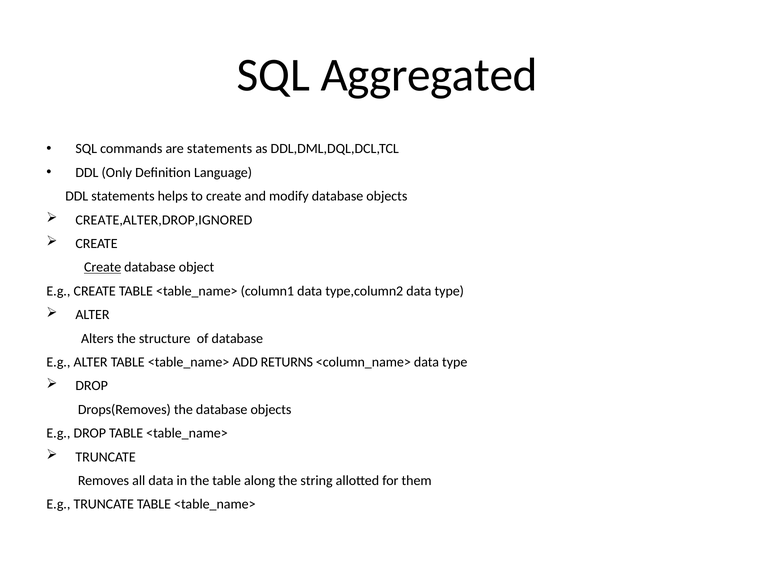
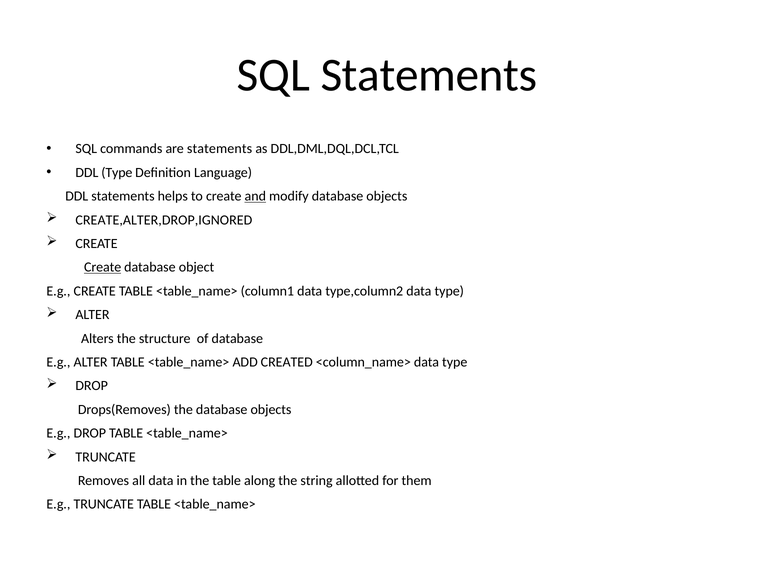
SQL Aggregated: Aggregated -> Statements
DDL Only: Only -> Type
and underline: none -> present
RETURNS: RETURNS -> CREATED
